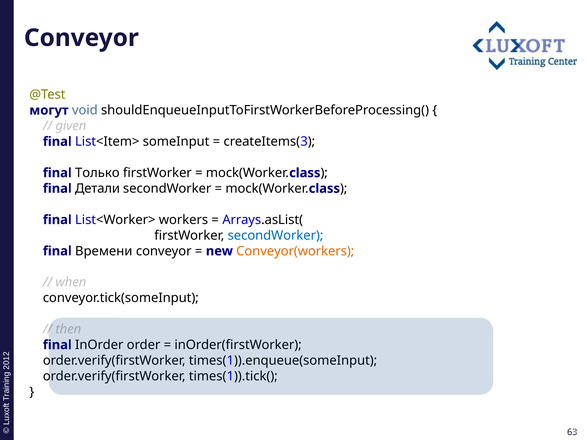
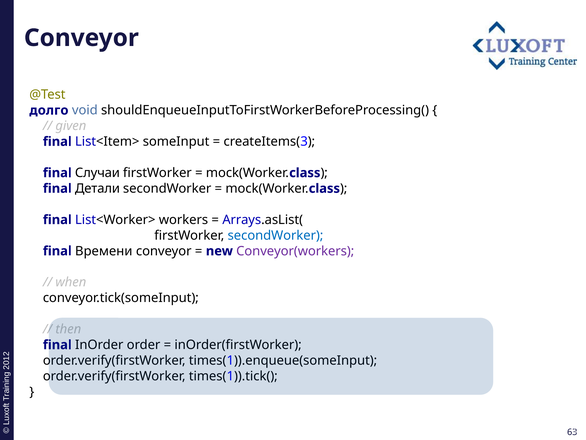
могут: могут -> долго
Только: Только -> Случаи
Conveyor(workers colour: orange -> purple
